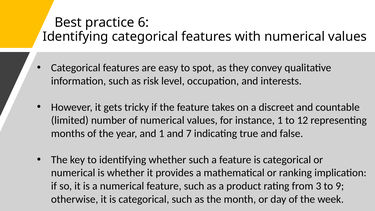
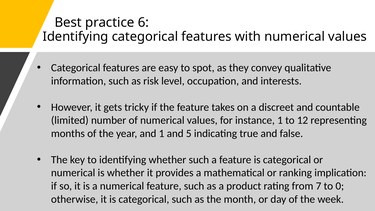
7: 7 -> 5
3: 3 -> 7
9: 9 -> 0
